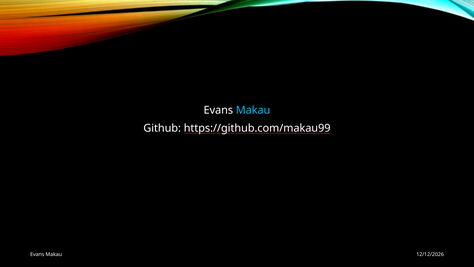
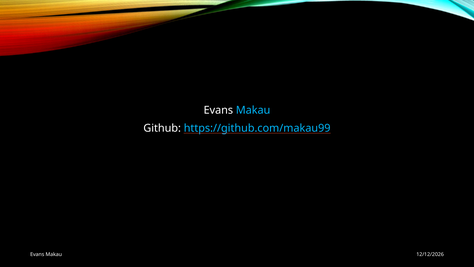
https://github.com/makau99 colour: white -> light blue
